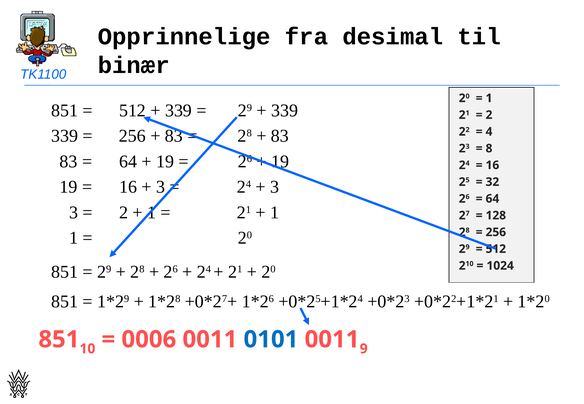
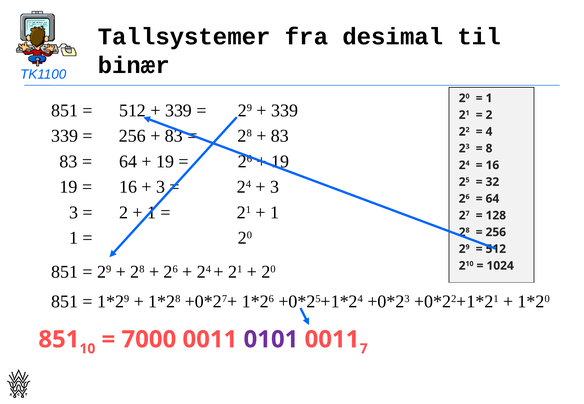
Opprinnelige: Opprinnelige -> Tallsystemer
0006: 0006 -> 7000
0101 colour: blue -> purple
9: 9 -> 7
